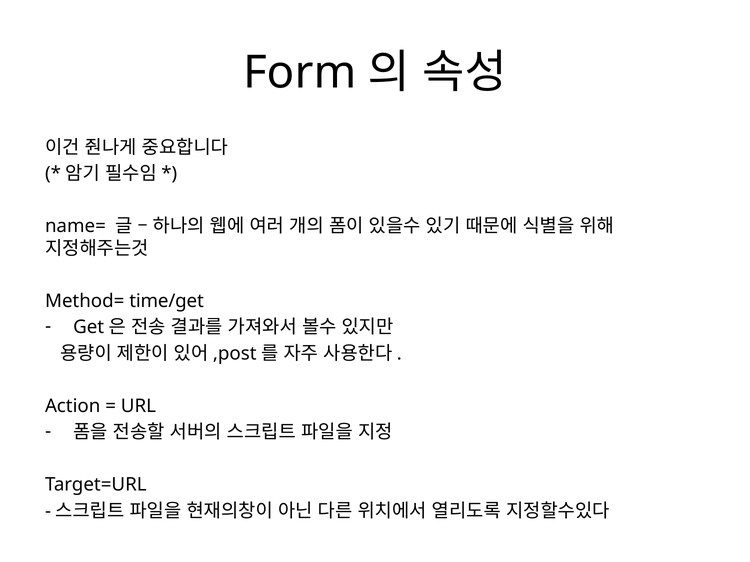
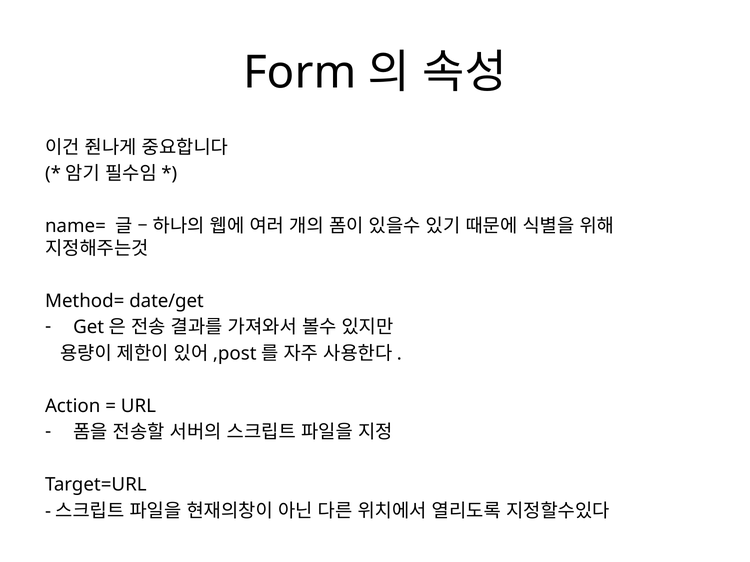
time/get: time/get -> date/get
